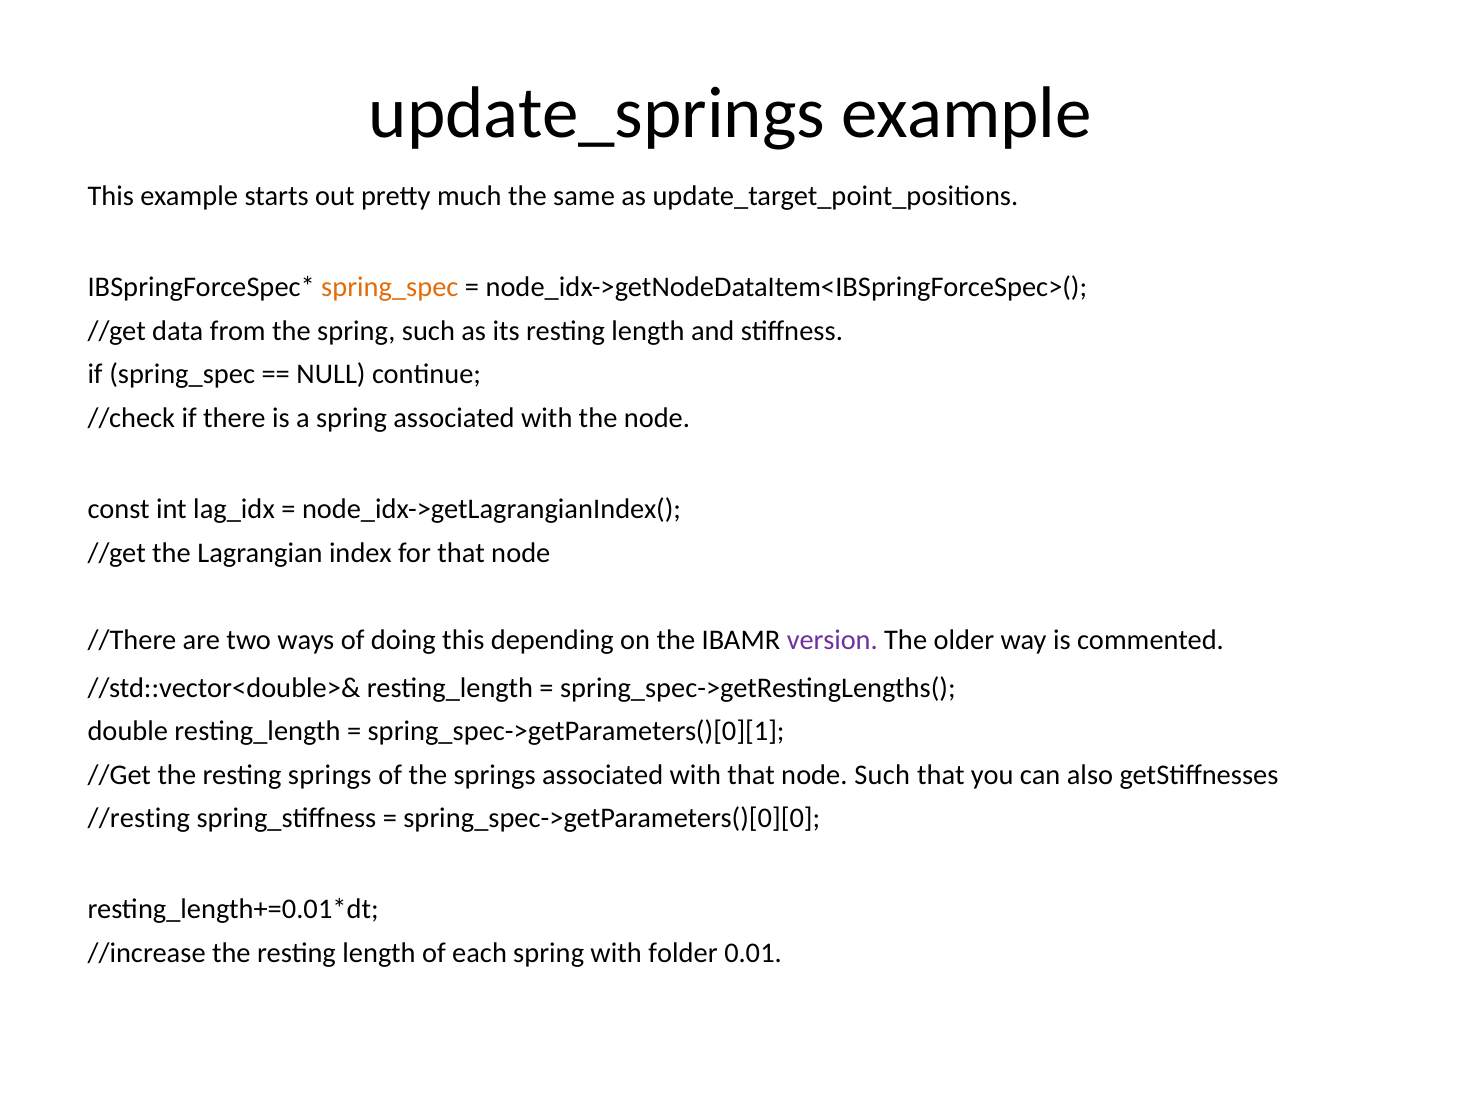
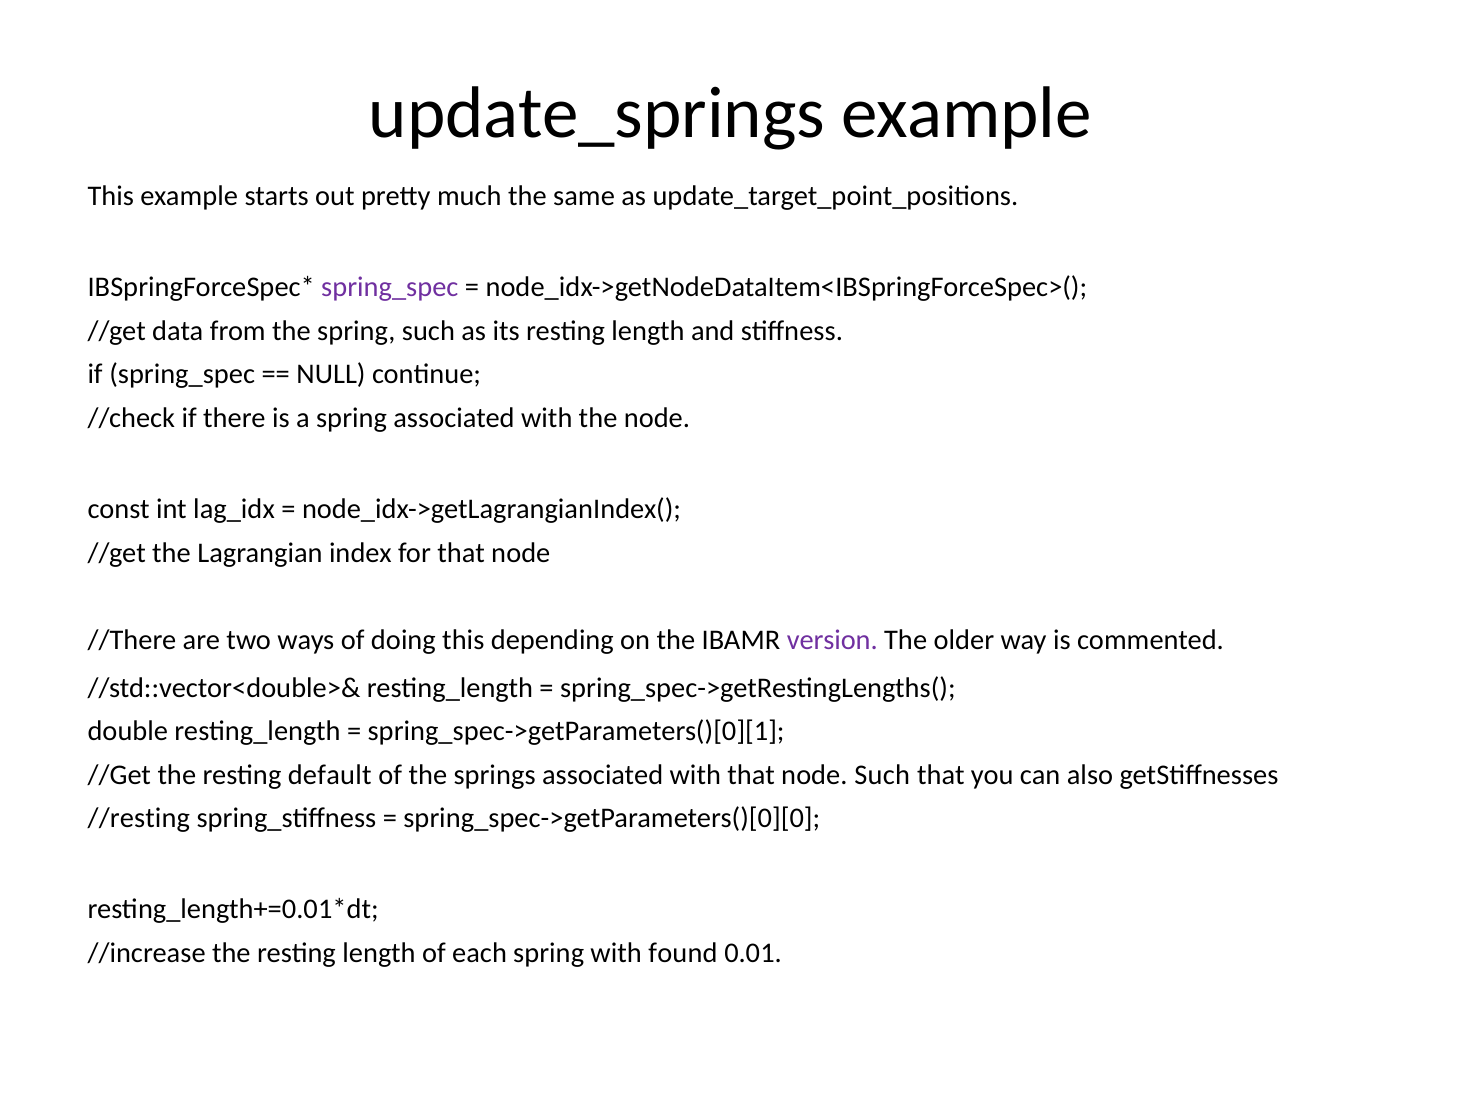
spring_spec at (390, 287) colour: orange -> purple
resting springs: springs -> default
folder: folder -> found
